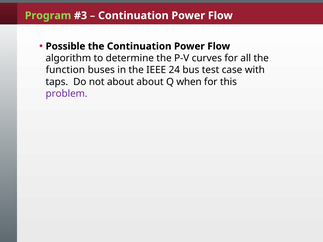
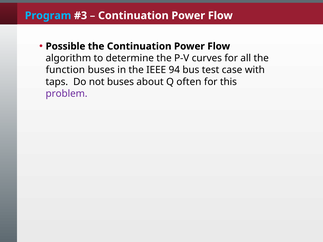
Program colour: light green -> light blue
24: 24 -> 94
not about: about -> buses
when: when -> often
